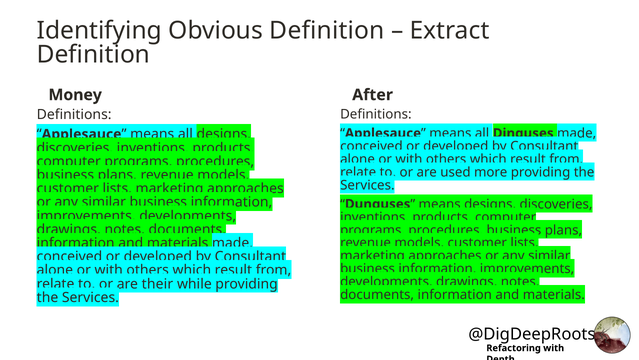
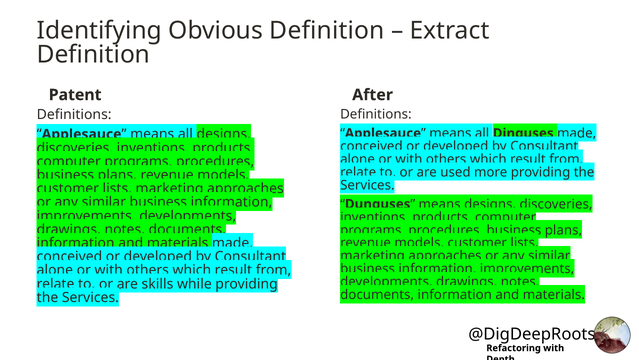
Money: Money -> Patent
their: their -> skills
